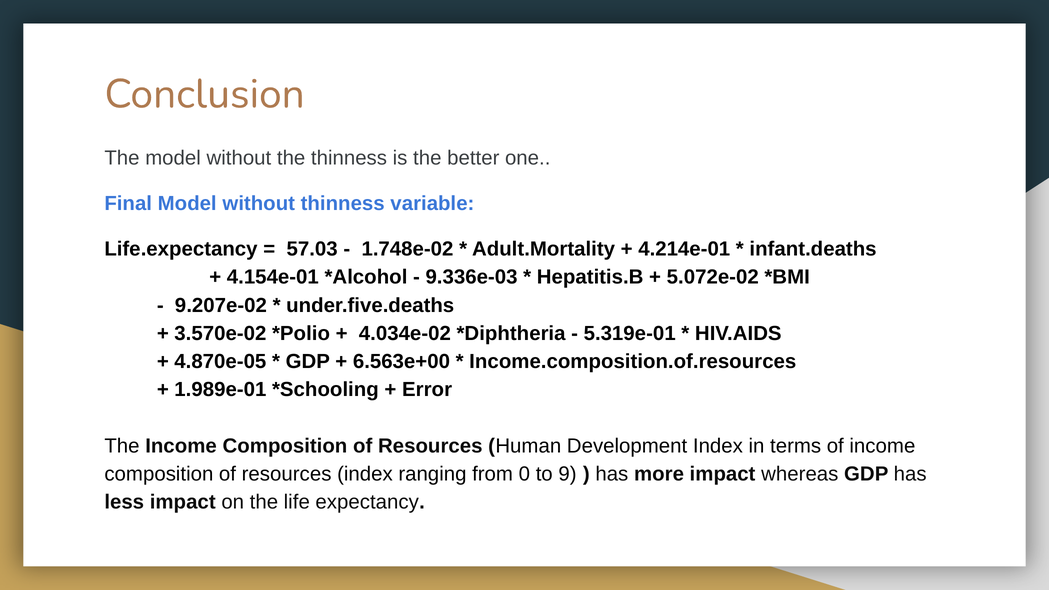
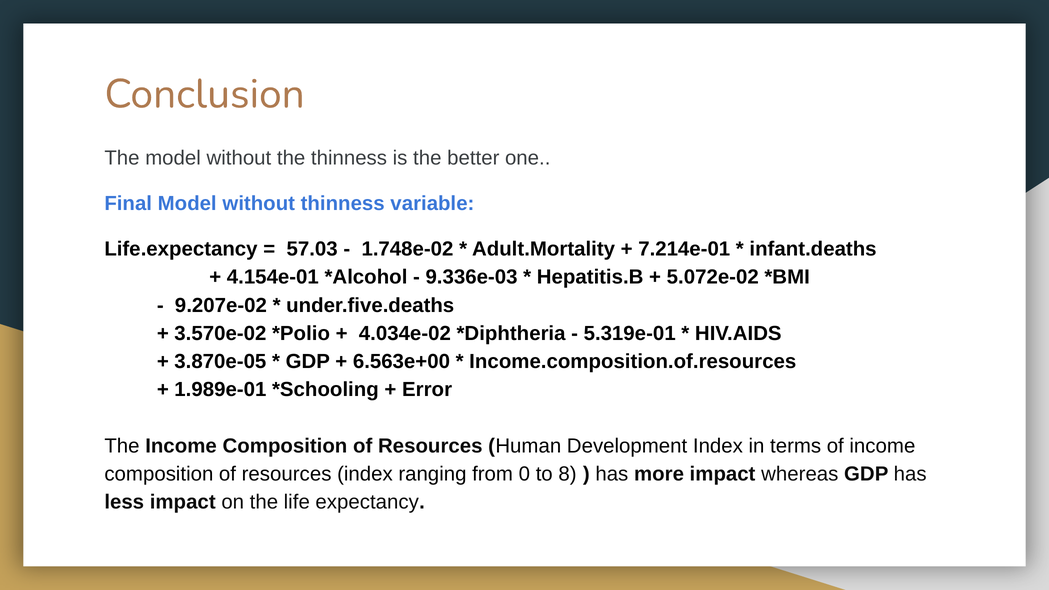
4.214e-01: 4.214e-01 -> 7.214e-01
4.870e-05: 4.870e-05 -> 3.870e-05
9: 9 -> 8
